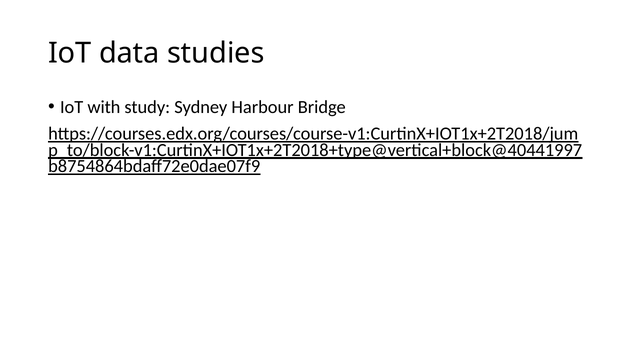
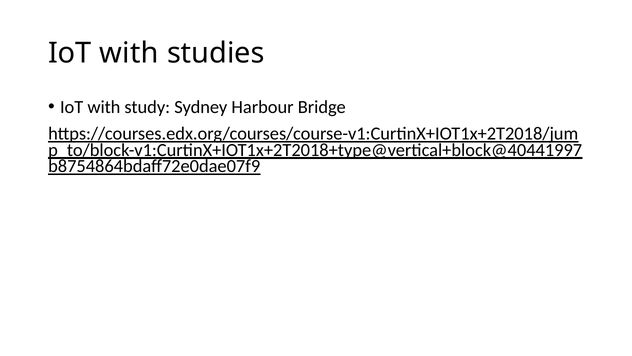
data at (129, 53): data -> with
